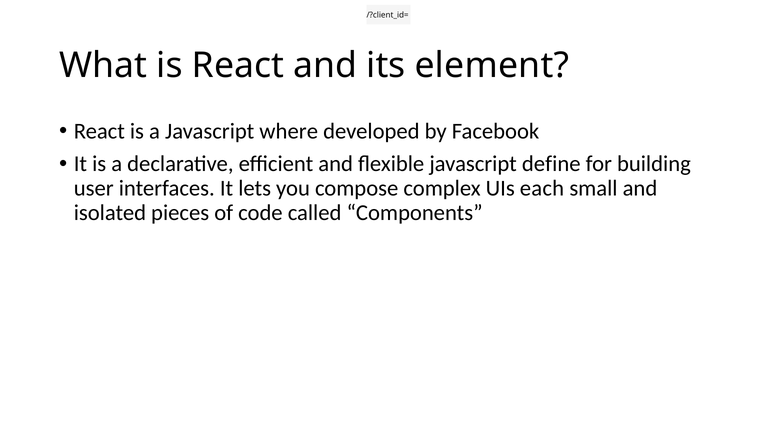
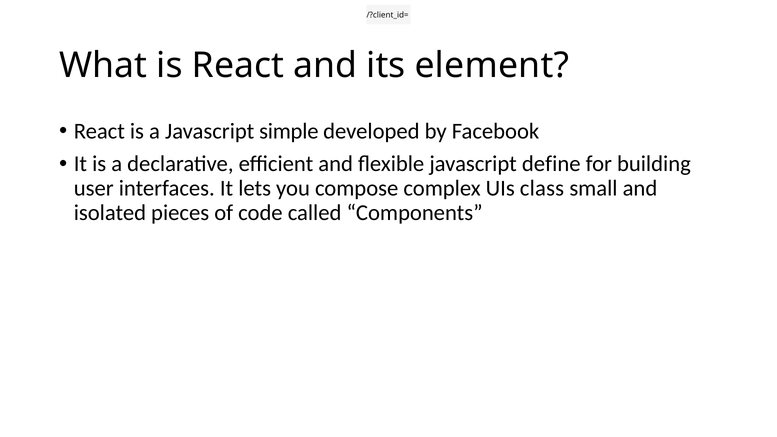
where: where -> simple
each: each -> class
